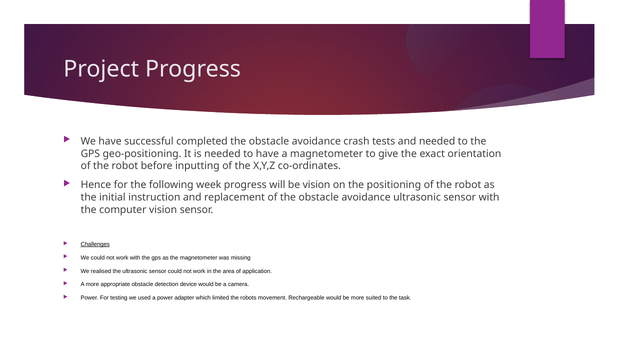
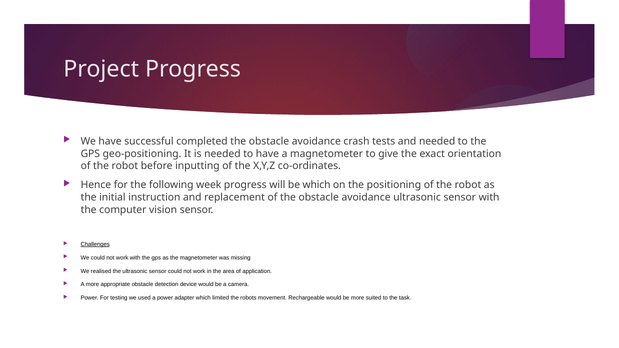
be vision: vision -> which
